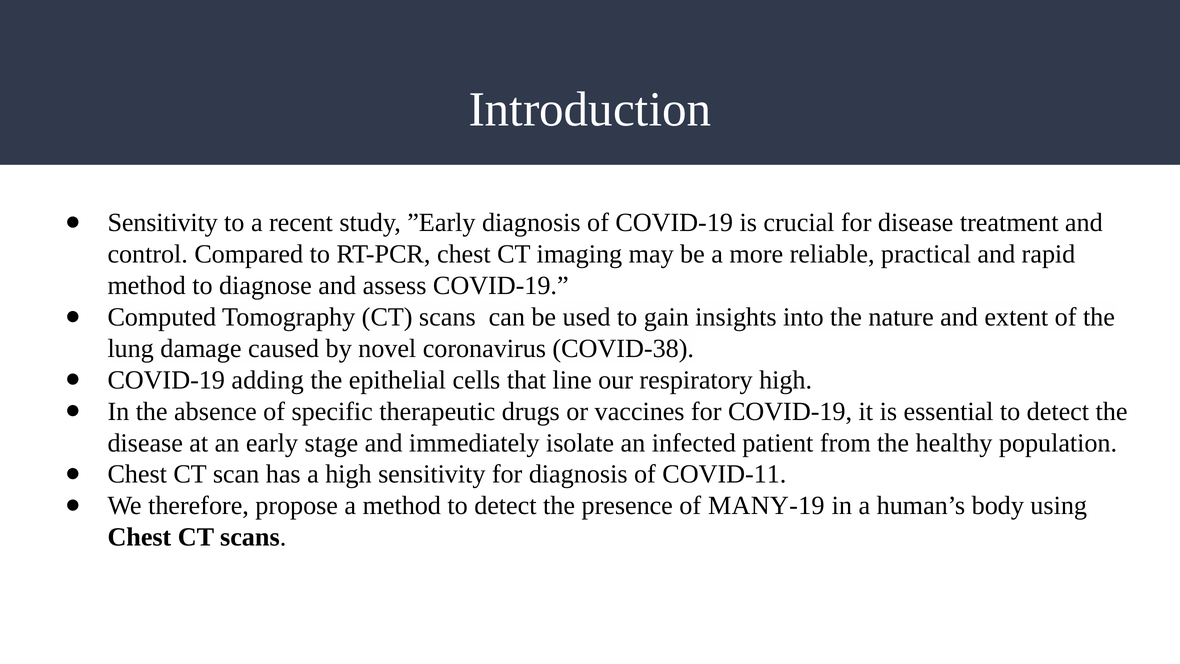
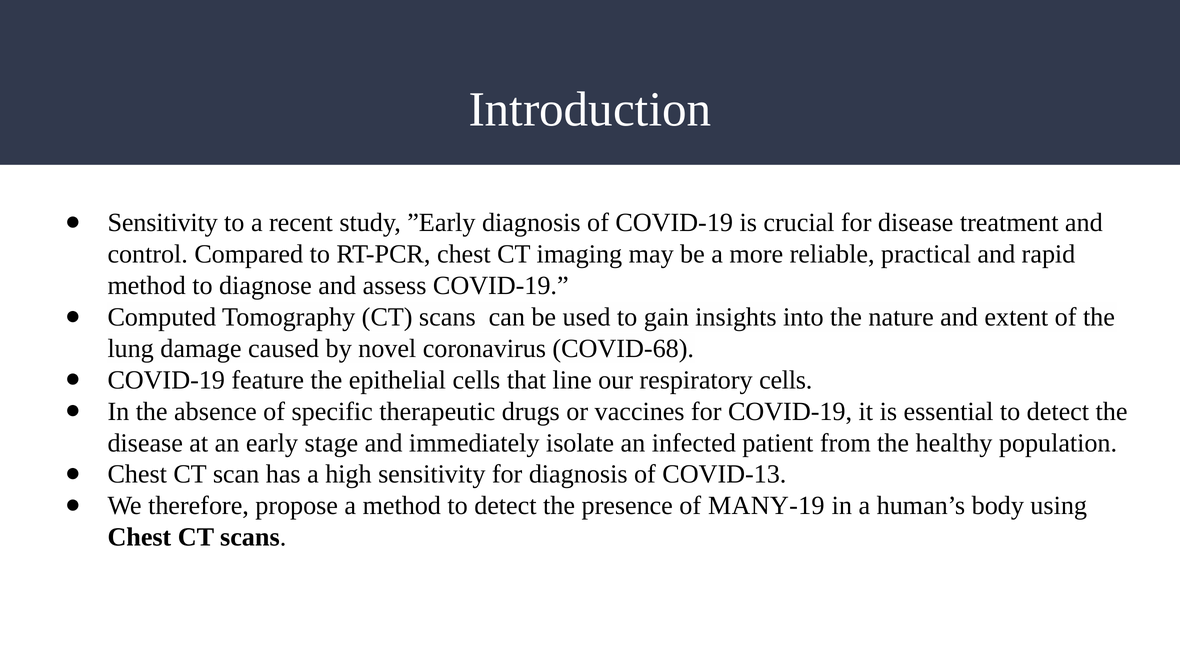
COVID-38: COVID-38 -> COVID-68
adding: adding -> feature
respiratory high: high -> cells
COVID-11: COVID-11 -> COVID-13
